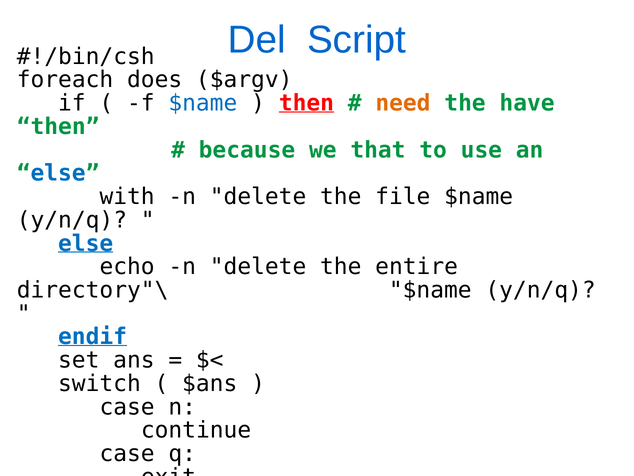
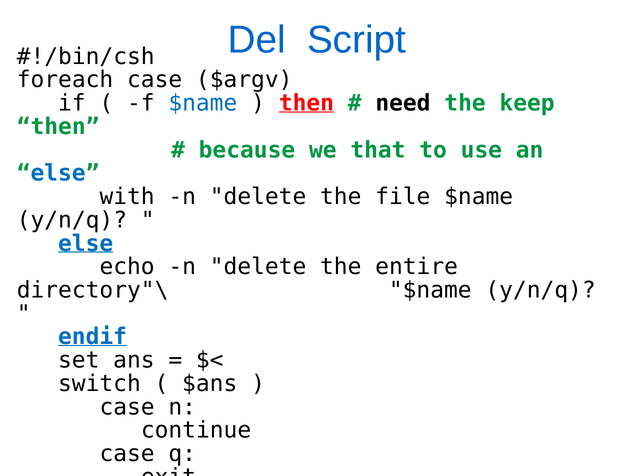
foreach does: does -> case
need colour: orange -> black
have: have -> keep
